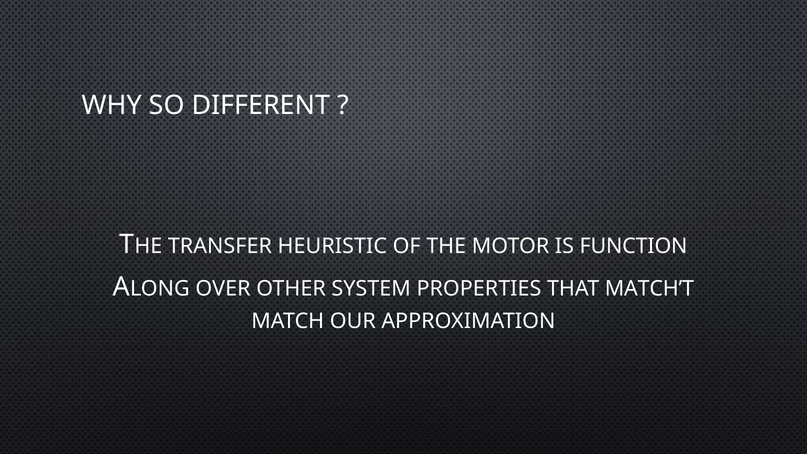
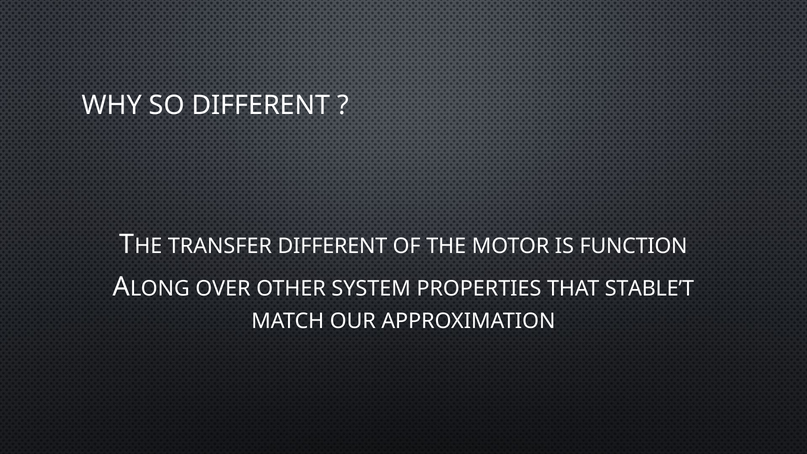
TRANSFER HEURISTIC: HEURISTIC -> DIFFERENT
MATCH’T: MATCH’T -> STABLE’T
